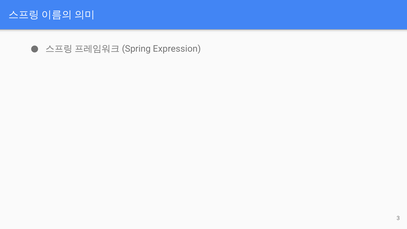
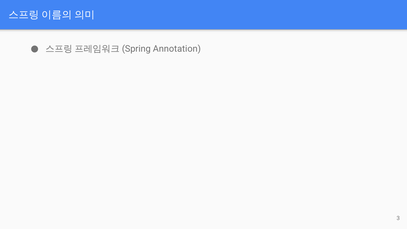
Expression: Expression -> Annotation
